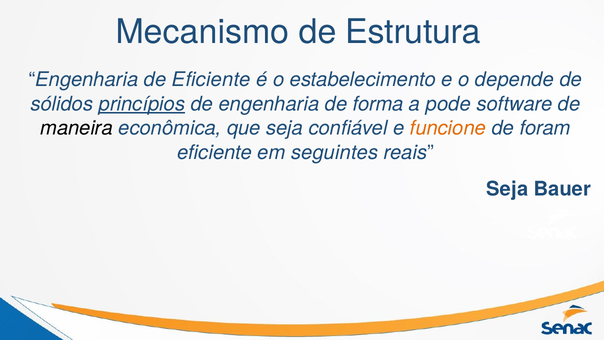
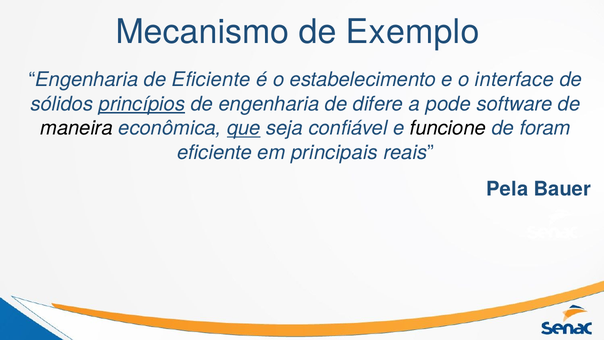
Estrutura: Estrutura -> Exemplo
depende: depende -> interface
forma: forma -> difere
que underline: none -> present
funcione colour: orange -> black
seguintes: seguintes -> principais
Seja at (507, 189): Seja -> Pela
